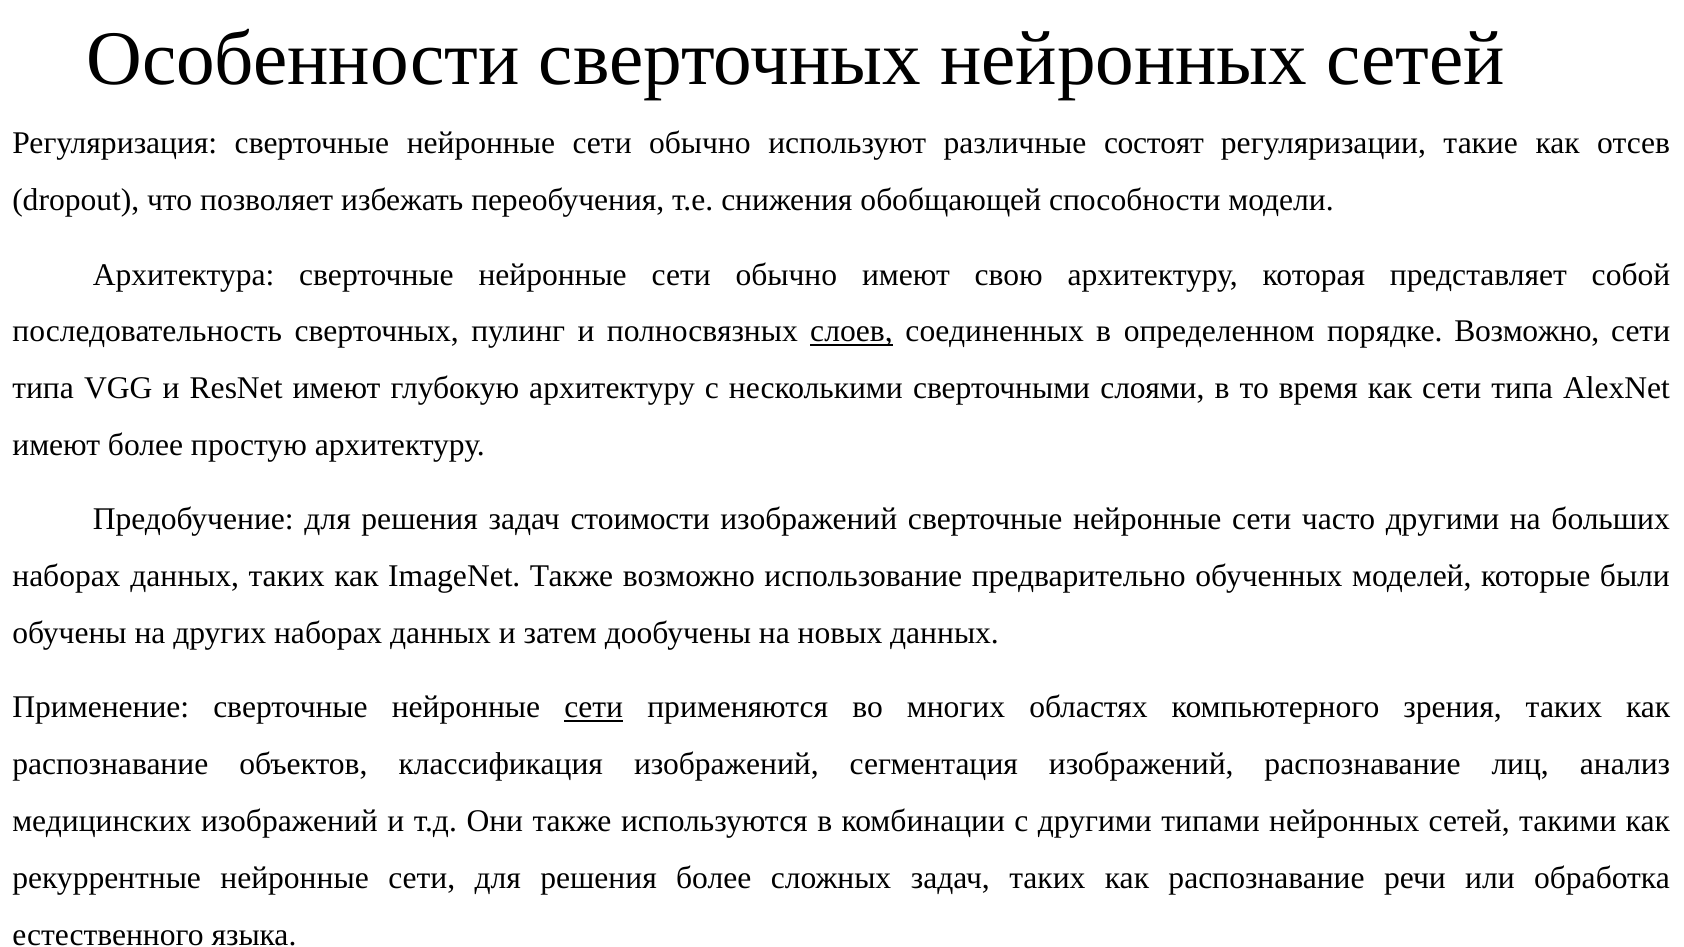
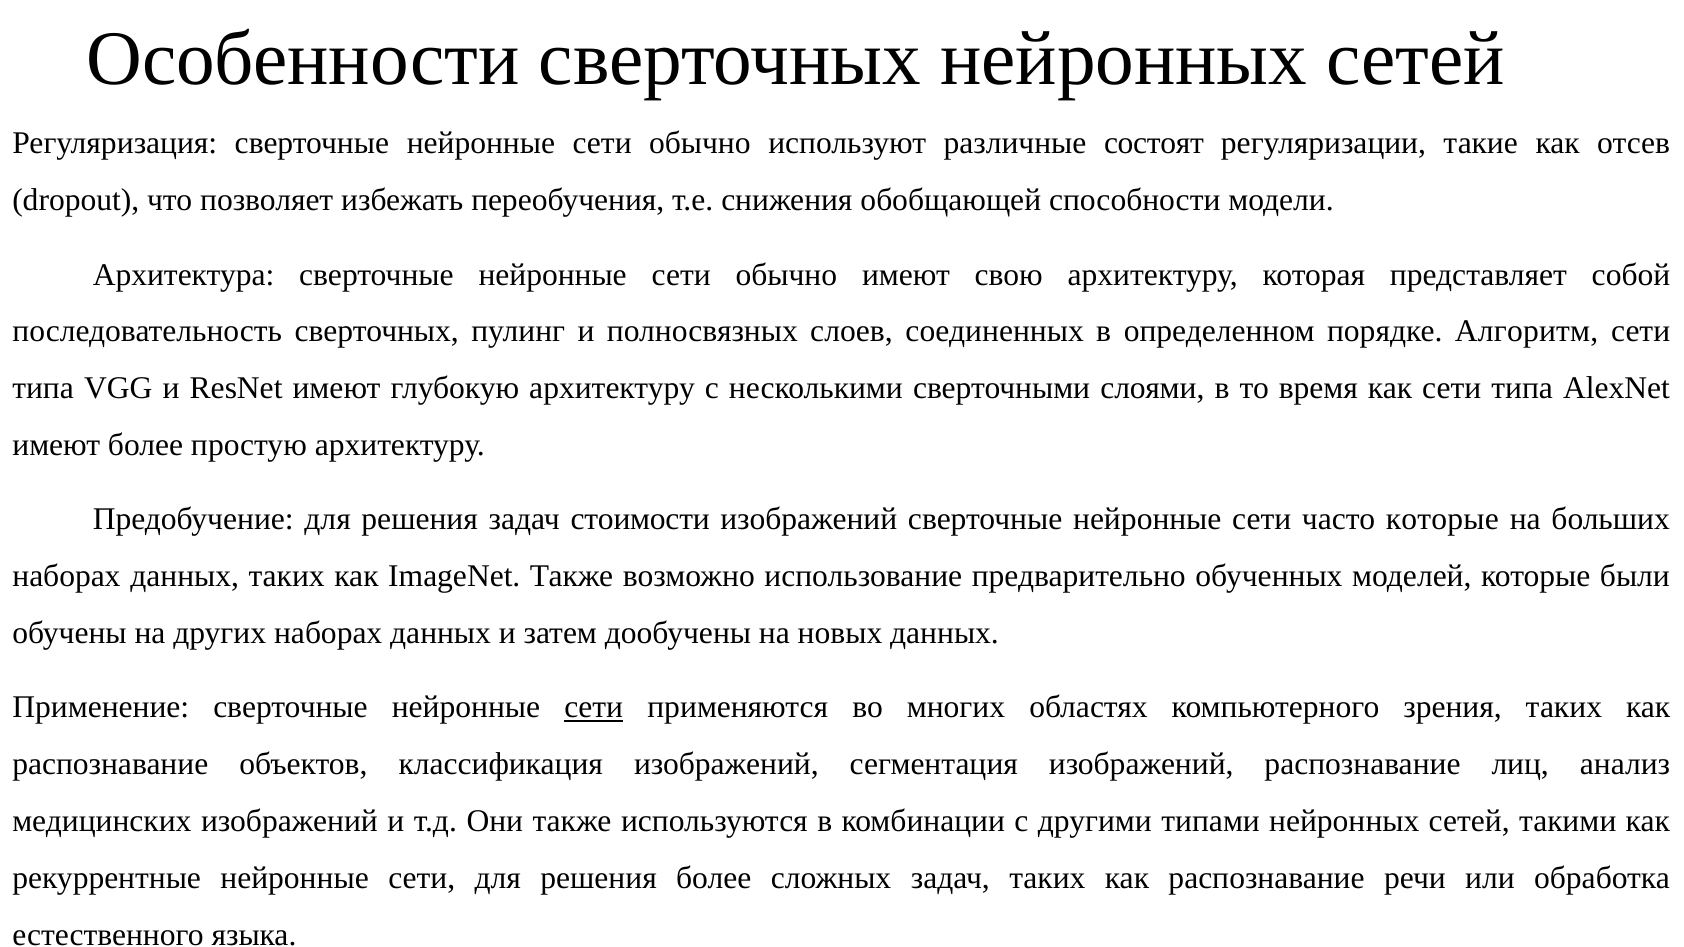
слоев underline: present -> none
порядке Возможно: Возможно -> Алгоритм
часто другими: другими -> которые
